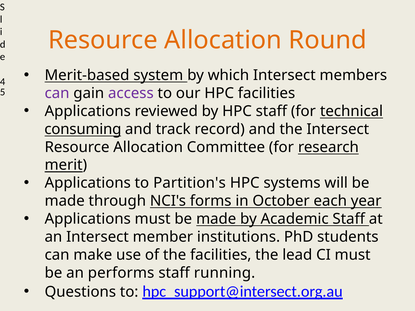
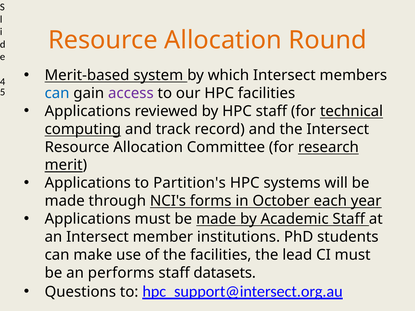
can at (57, 93) colour: purple -> blue
consuming: consuming -> computing
running: running -> datasets
